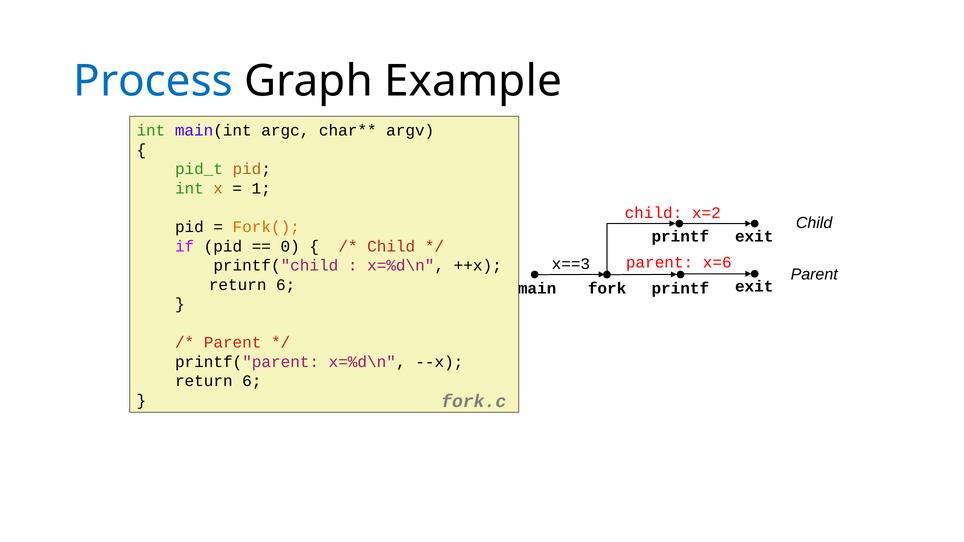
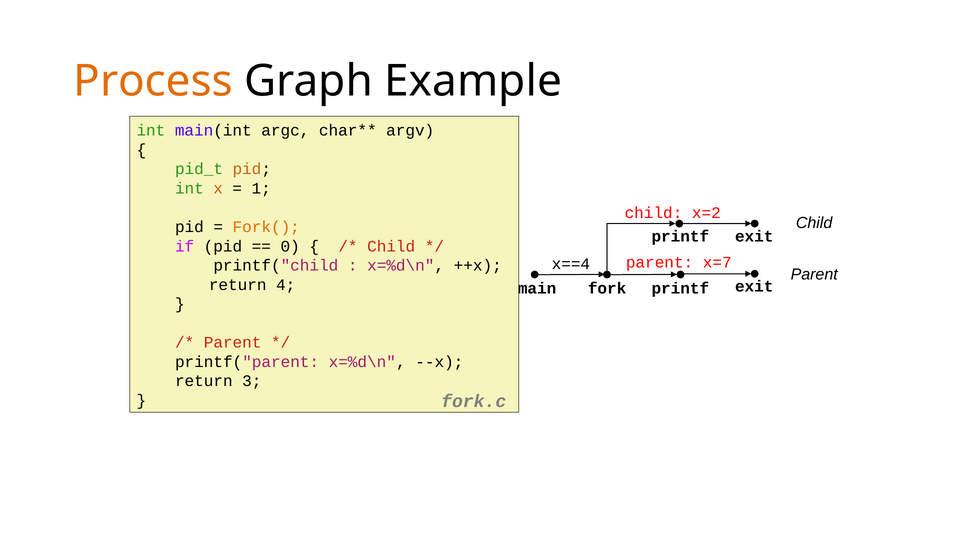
Process colour: blue -> orange
x=6: x=6 -> x=7
x==3: x==3 -> x==4
6 at (286, 285): 6 -> 4
6 at (252, 381): 6 -> 3
